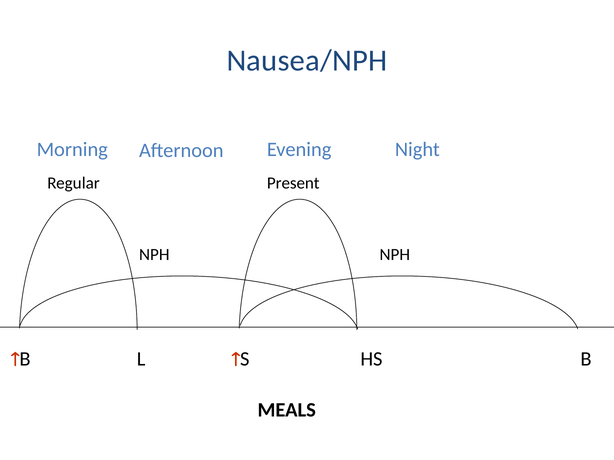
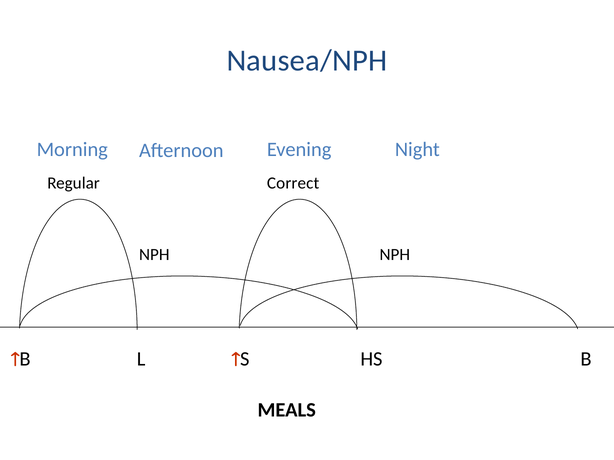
Present: Present -> Correct
